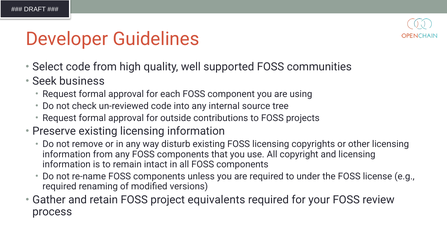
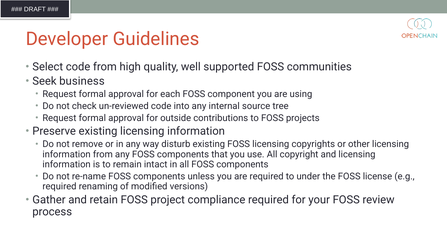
equivalents: equivalents -> compliance
